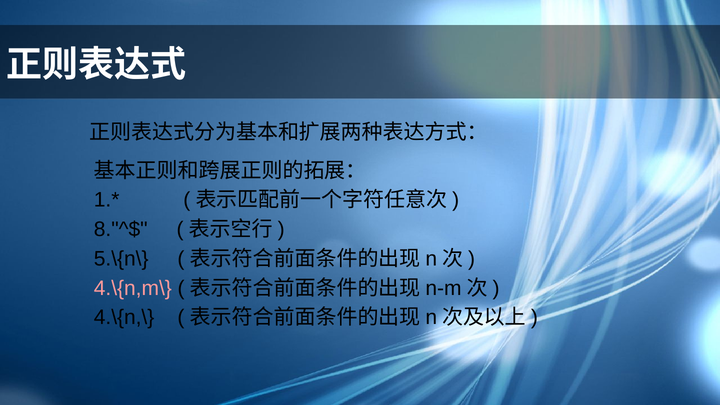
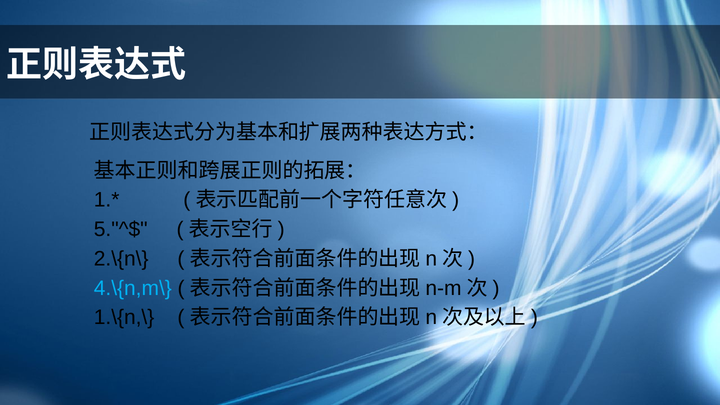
8."^$: 8."^$ -> 5."^$
5.\{n\: 5.\{n\ -> 2.\{n\
4.\{n,m\ colour: pink -> light blue
4.\{n,\: 4.\{n,\ -> 1.\{n,\
